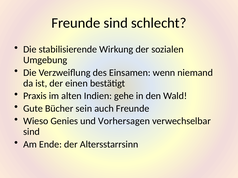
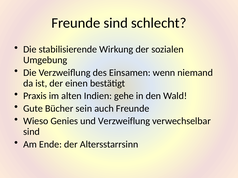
und Vorhersagen: Vorhersagen -> Verzweiflung
